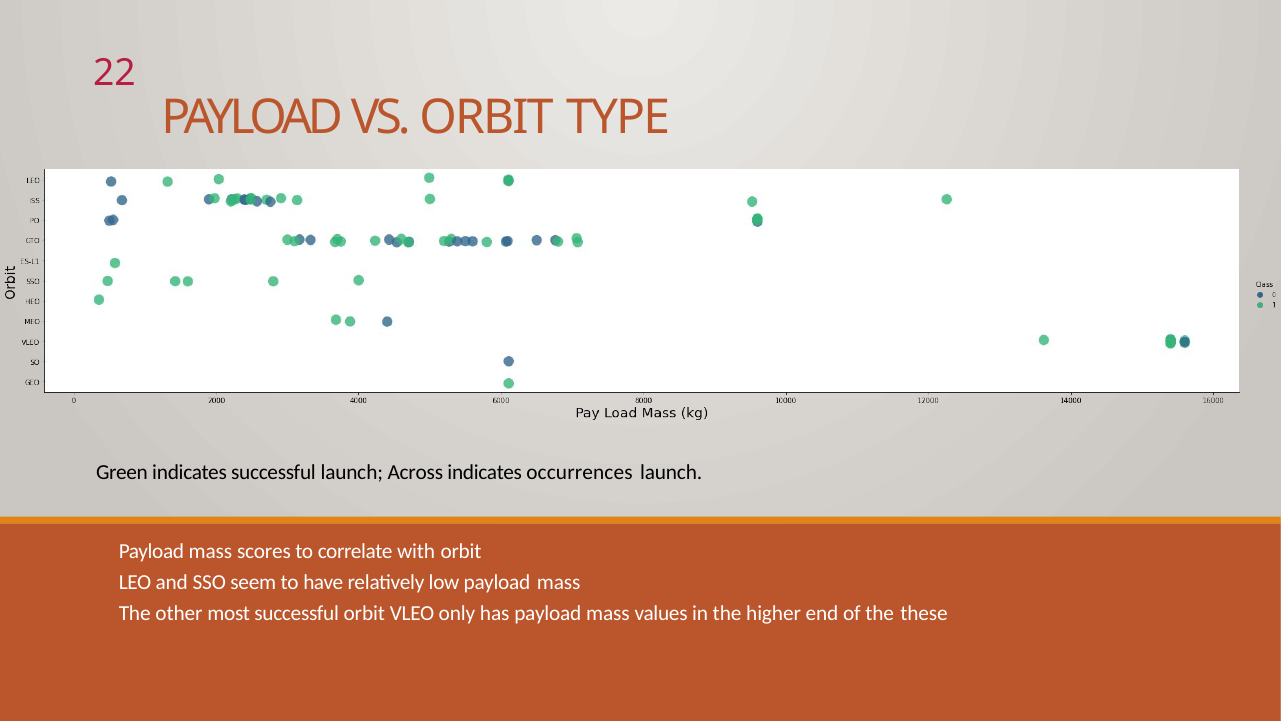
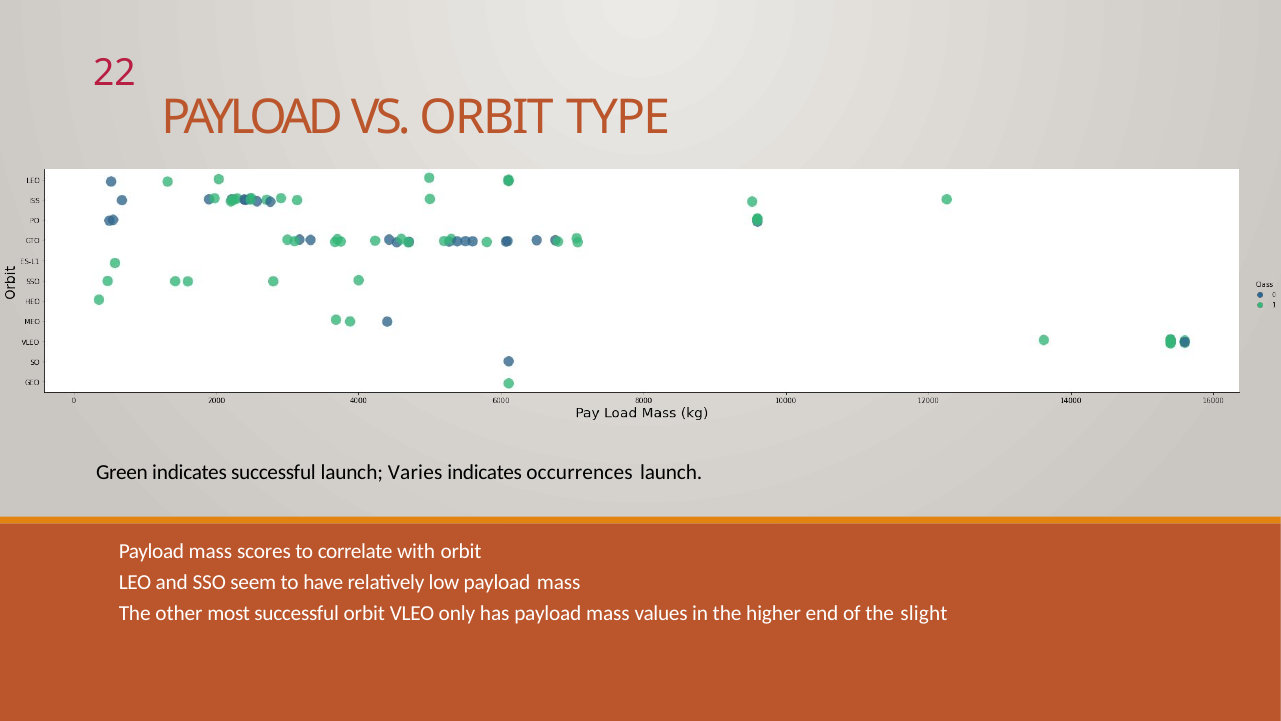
Across: Across -> Varies
these: these -> slight
